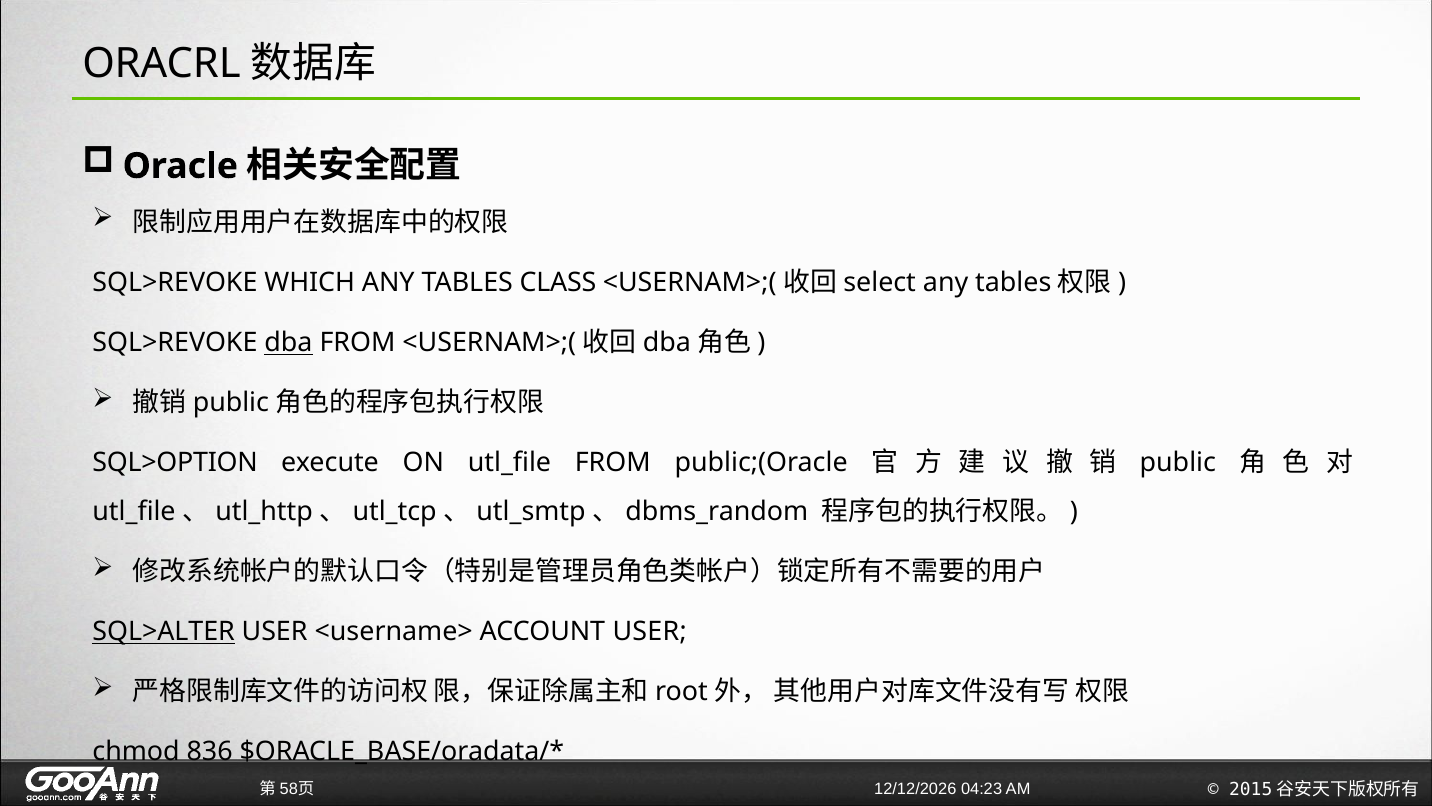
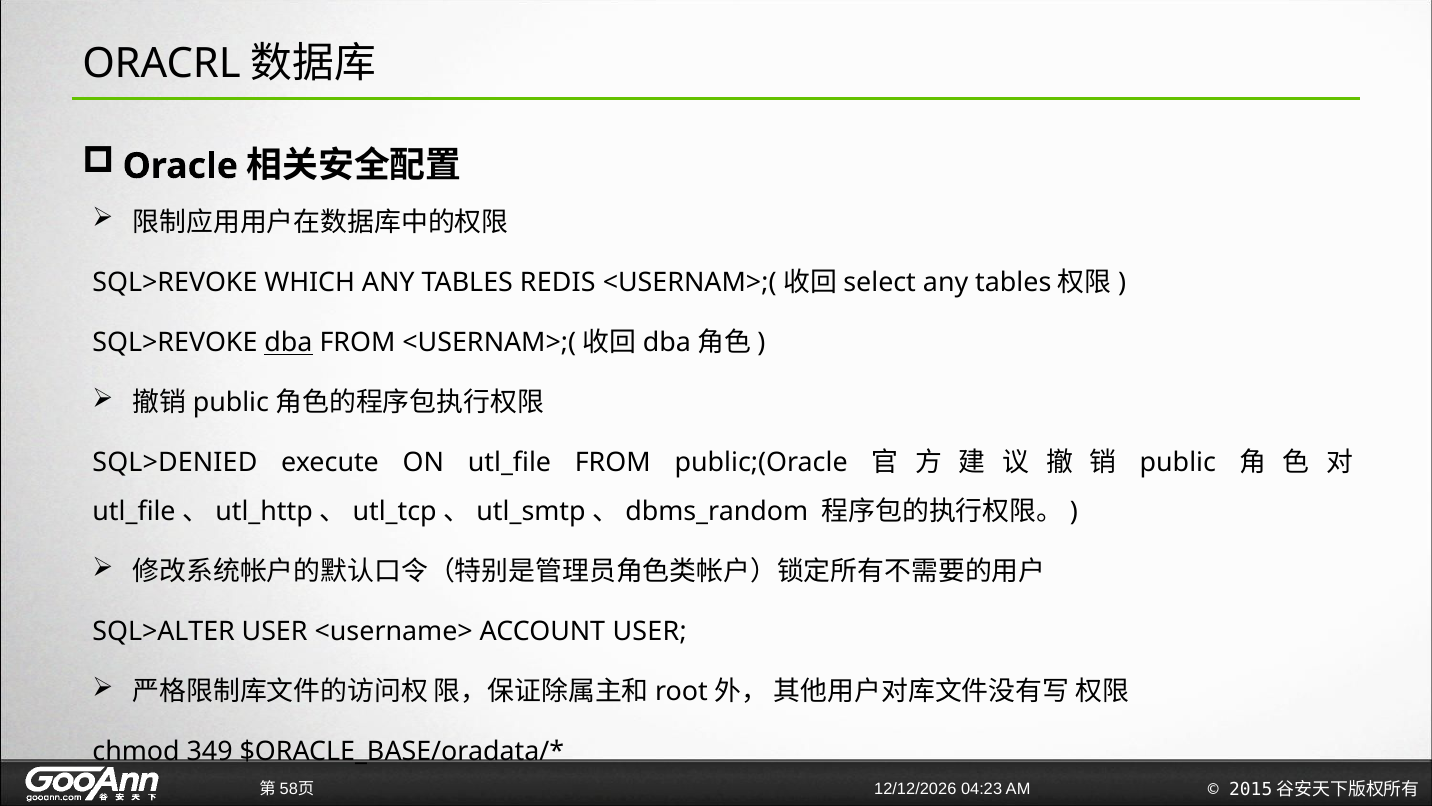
CLASS: CLASS -> REDIS
SQL>OPTION: SQL>OPTION -> SQL>DENIED
SQL>ALTER underline: present -> none
836: 836 -> 349
